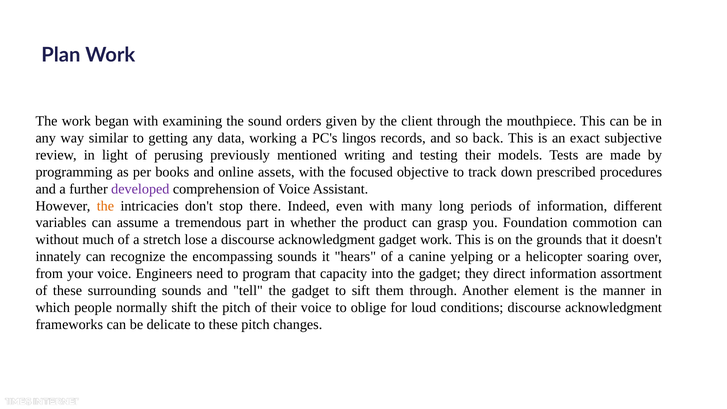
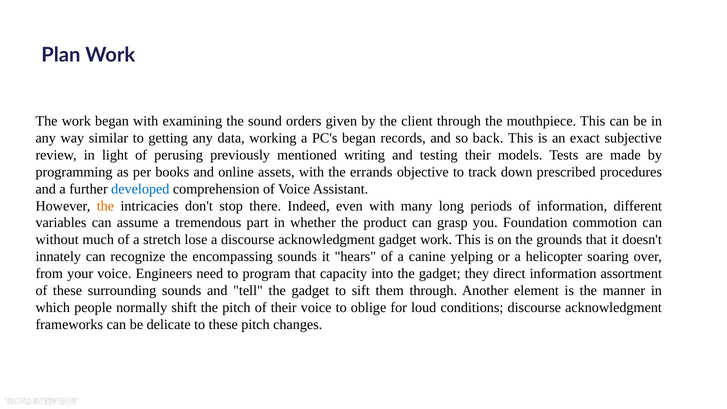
PC's lingos: lingos -> began
focused: focused -> errands
developed colour: purple -> blue
